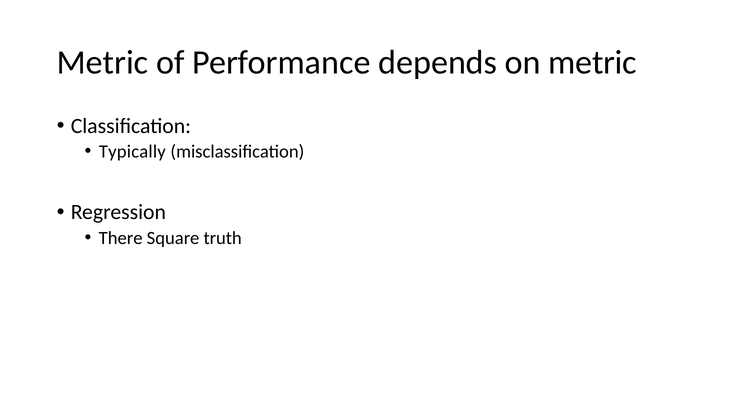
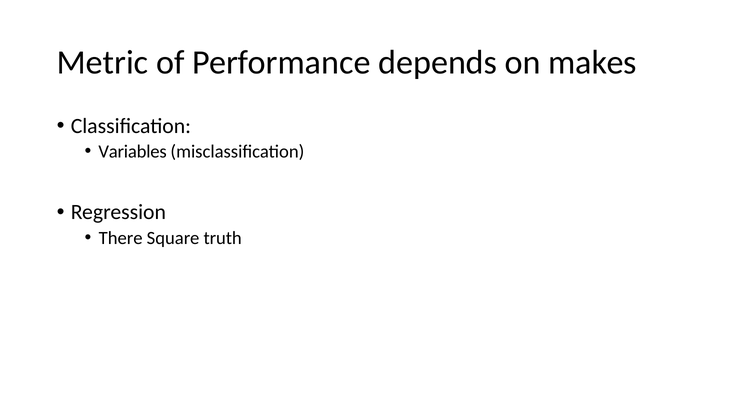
on metric: metric -> makes
Typically: Typically -> Variables
